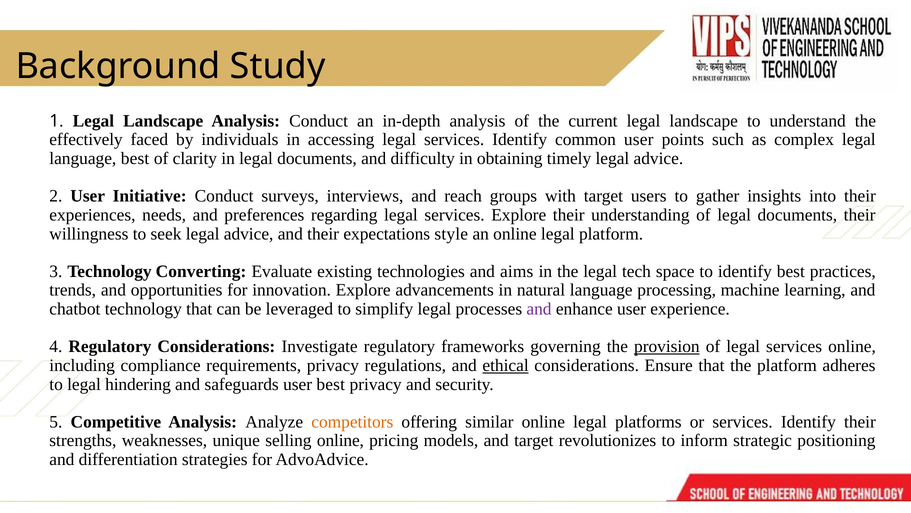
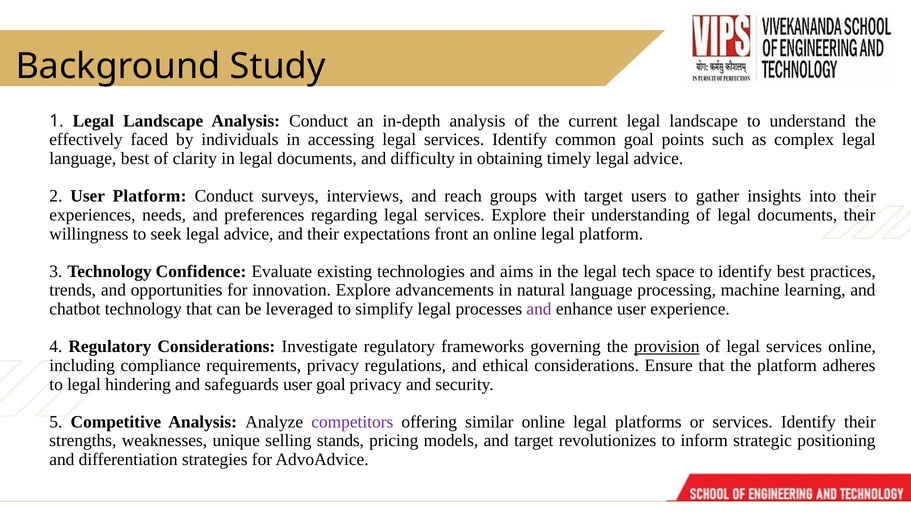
common user: user -> goal
User Initiative: Initiative -> Platform
style: style -> front
Converting: Converting -> Confidence
ethical underline: present -> none
user best: best -> goal
competitors colour: orange -> purple
selling online: online -> stands
